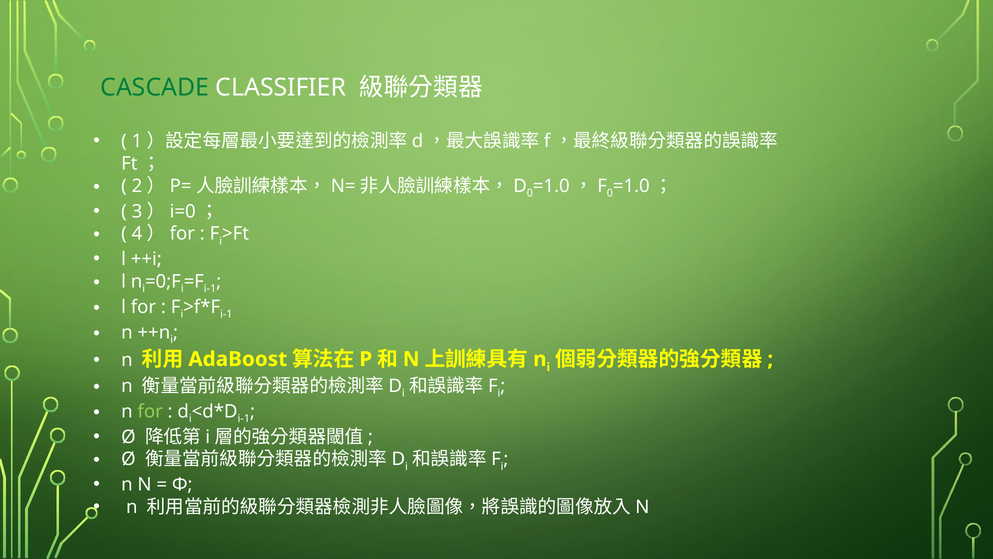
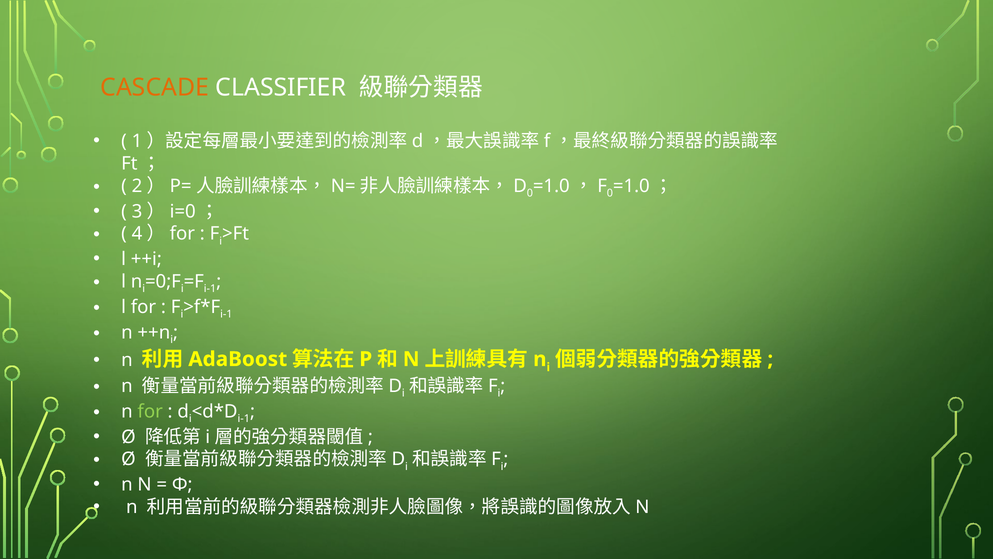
CASCADE colour: green -> orange
